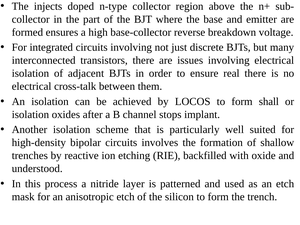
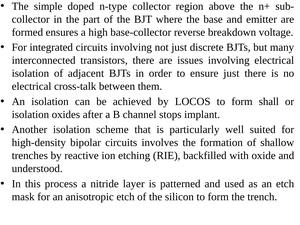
injects: injects -> simple
ensure real: real -> just
